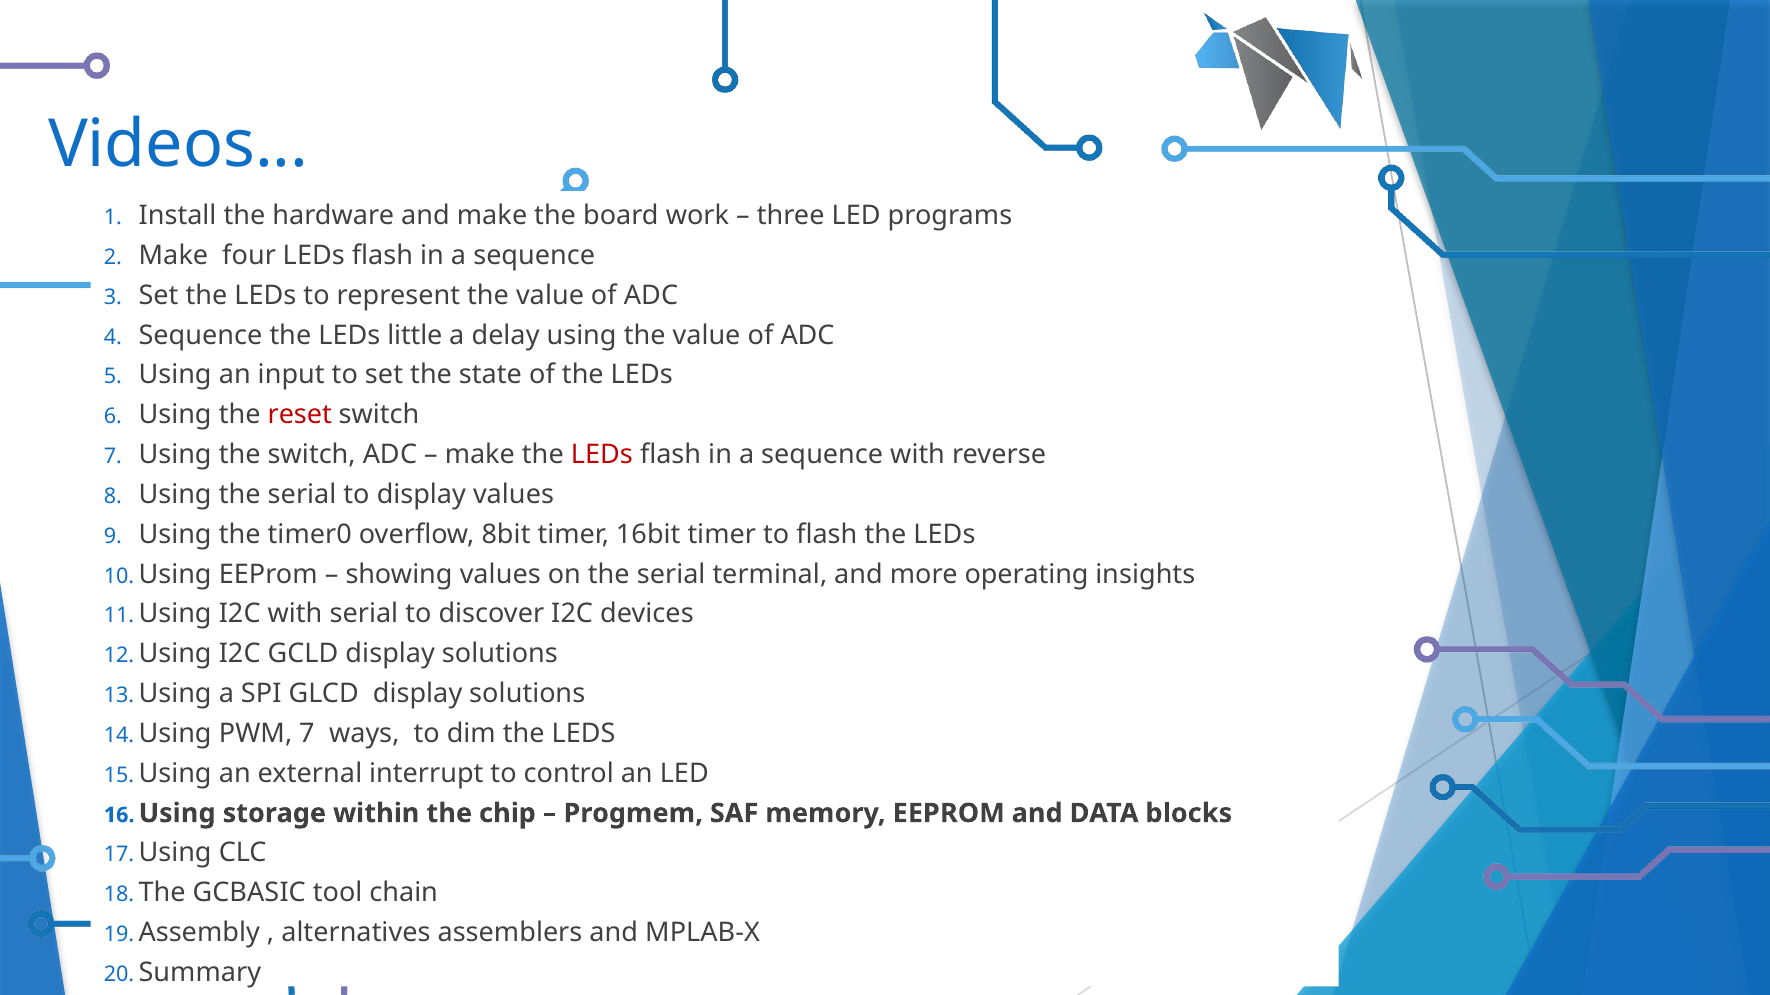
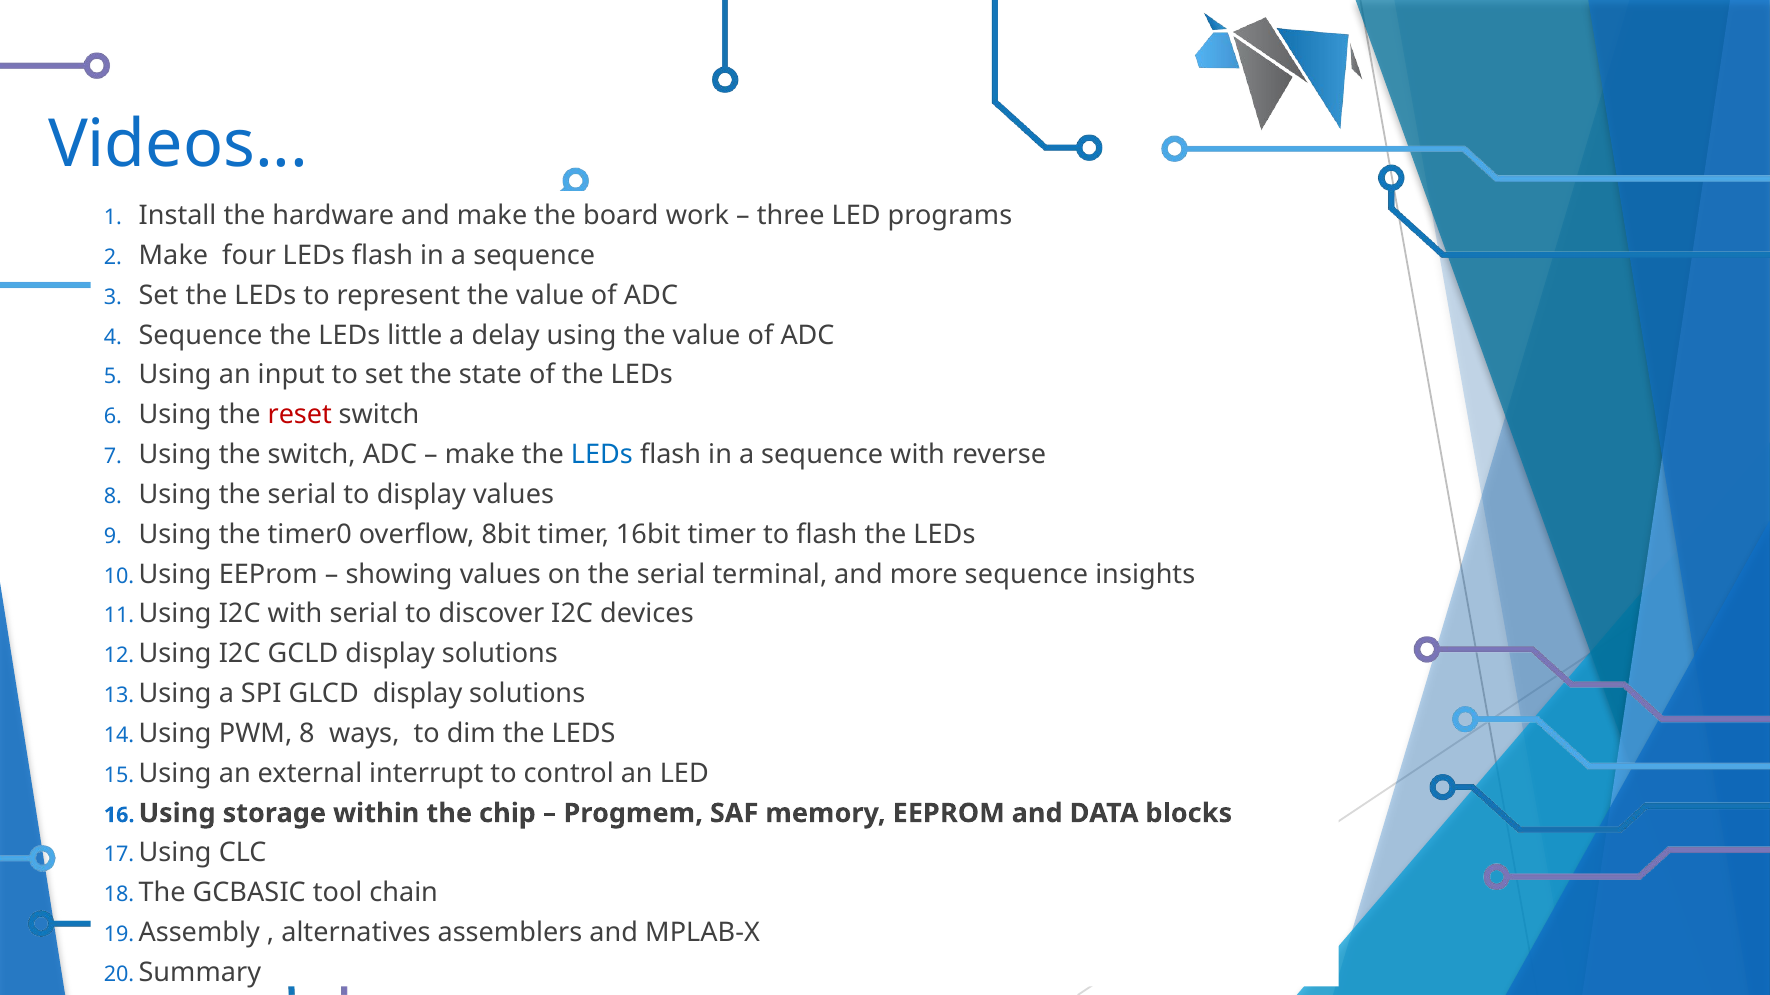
LEDs at (602, 455) colour: red -> blue
more operating: operating -> sequence
PWM 7: 7 -> 8
